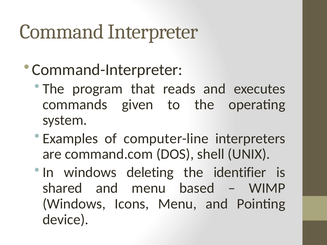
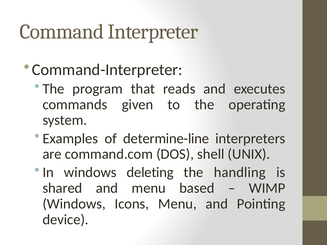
computer-line: computer-line -> determine-line
identifier: identifier -> handling
